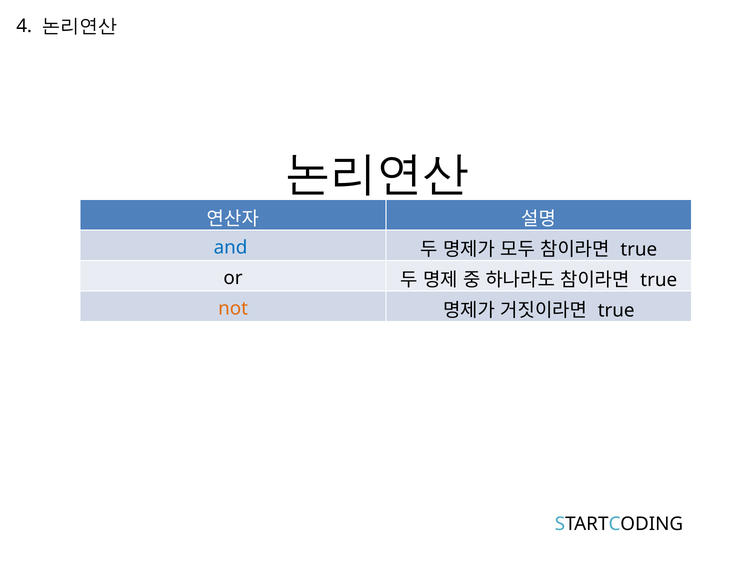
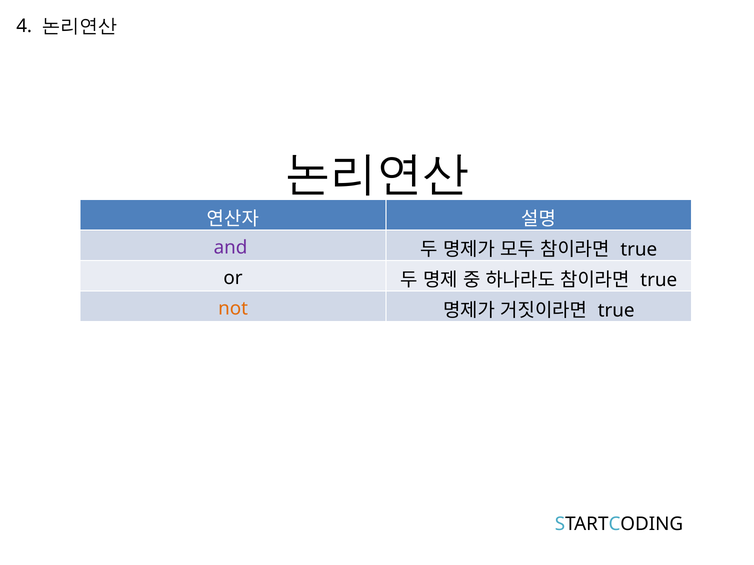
and colour: blue -> purple
